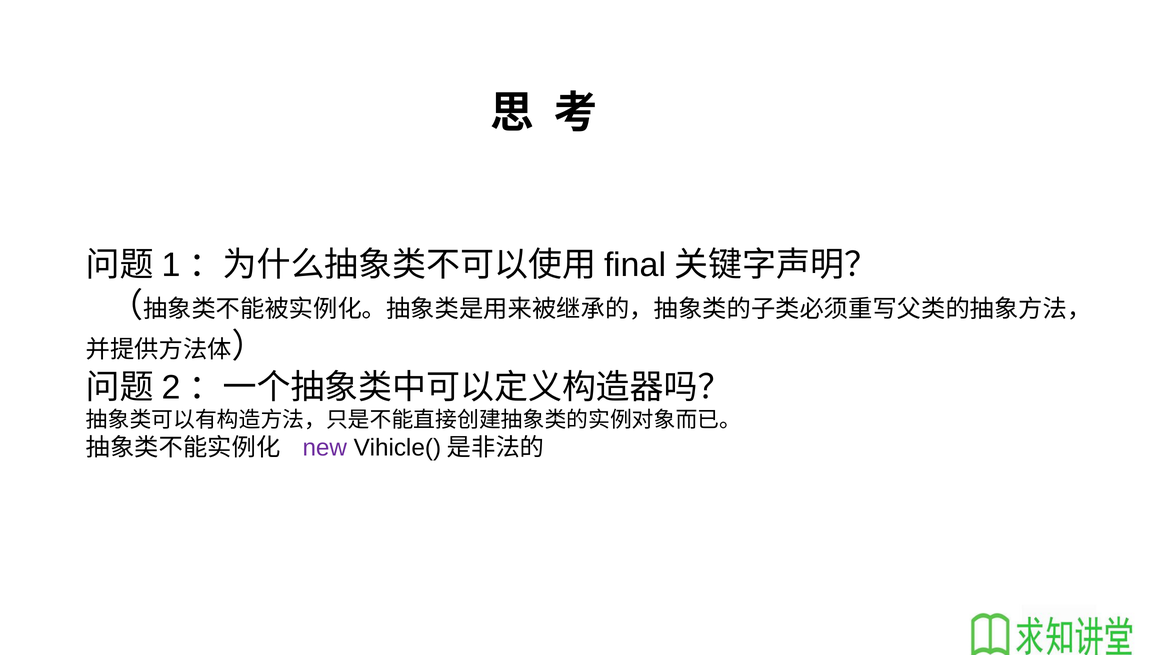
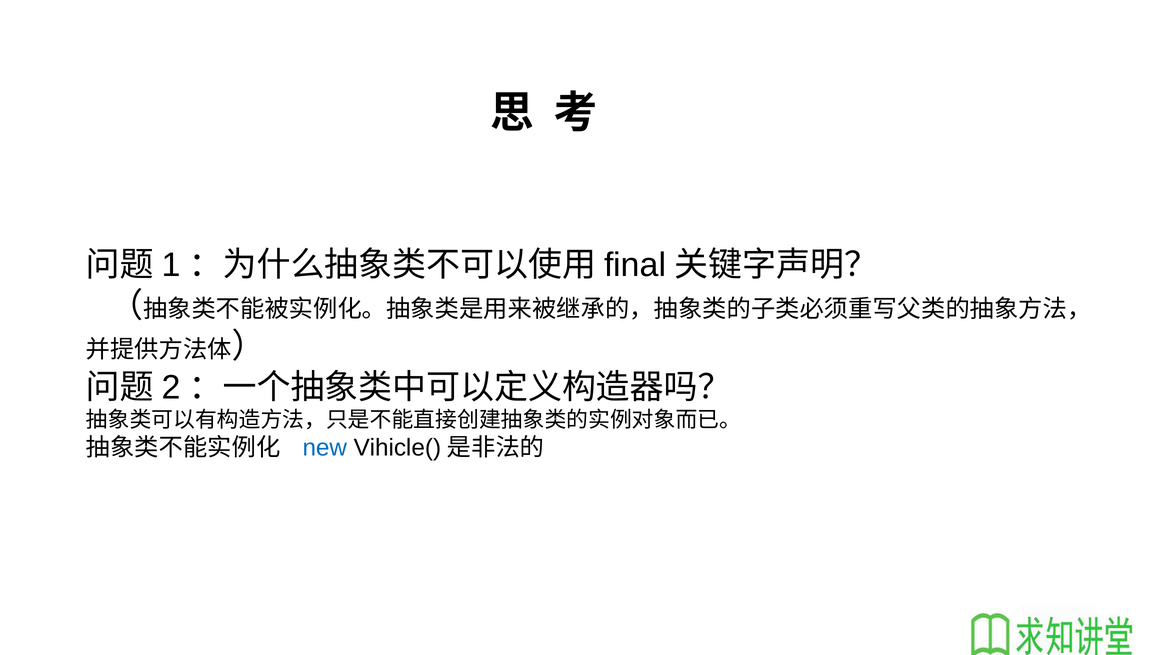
new colour: purple -> blue
